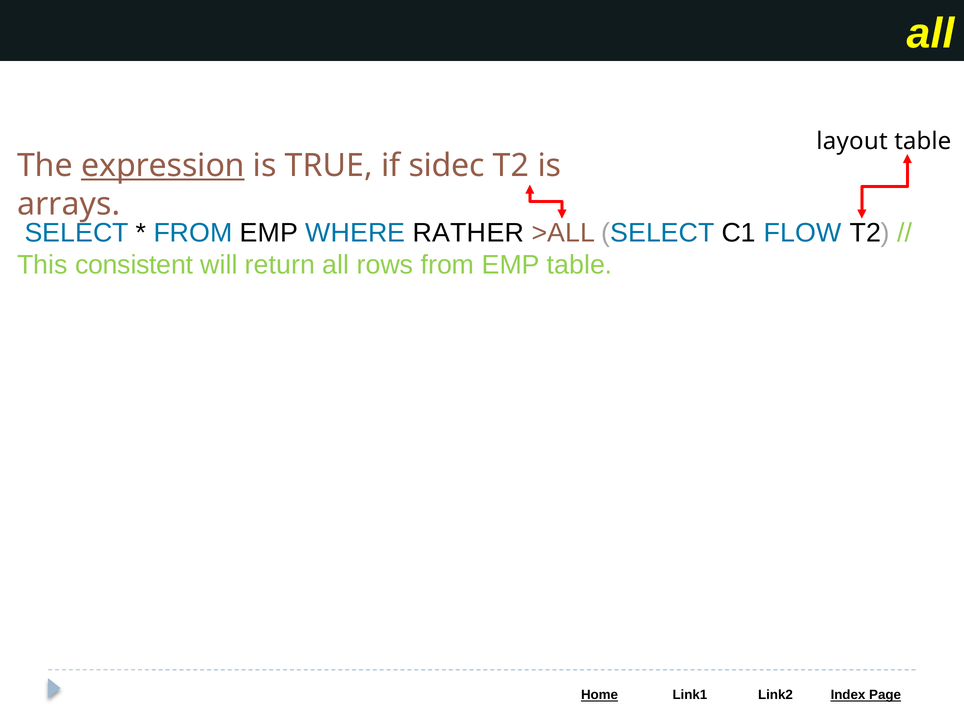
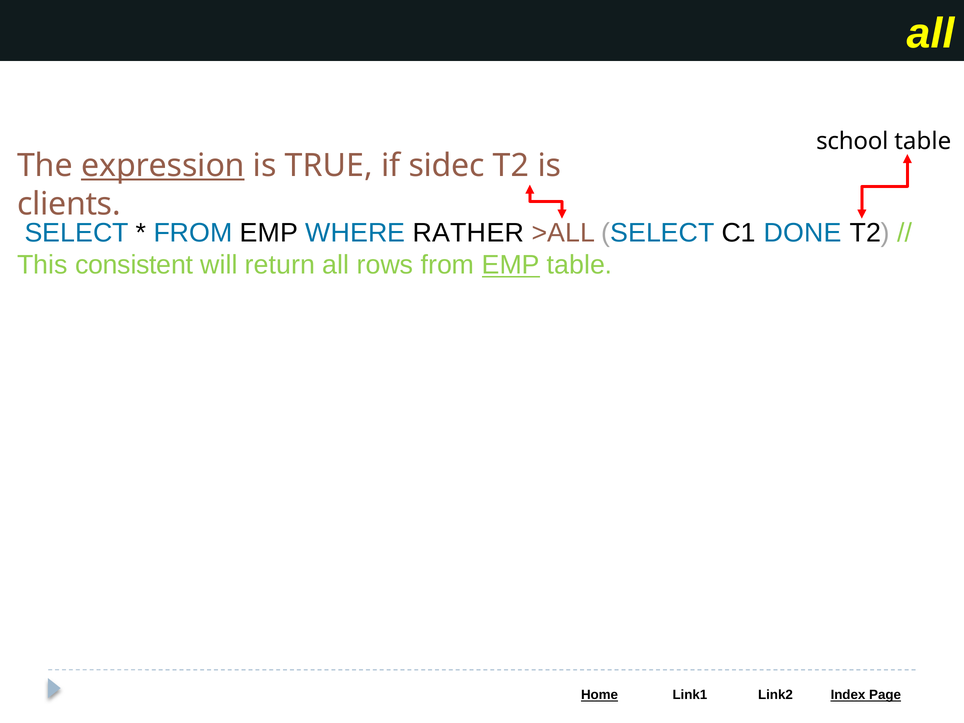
layout: layout -> school
arrays: arrays -> clients
FLOW: FLOW -> DONE
EMP at (511, 265) underline: none -> present
